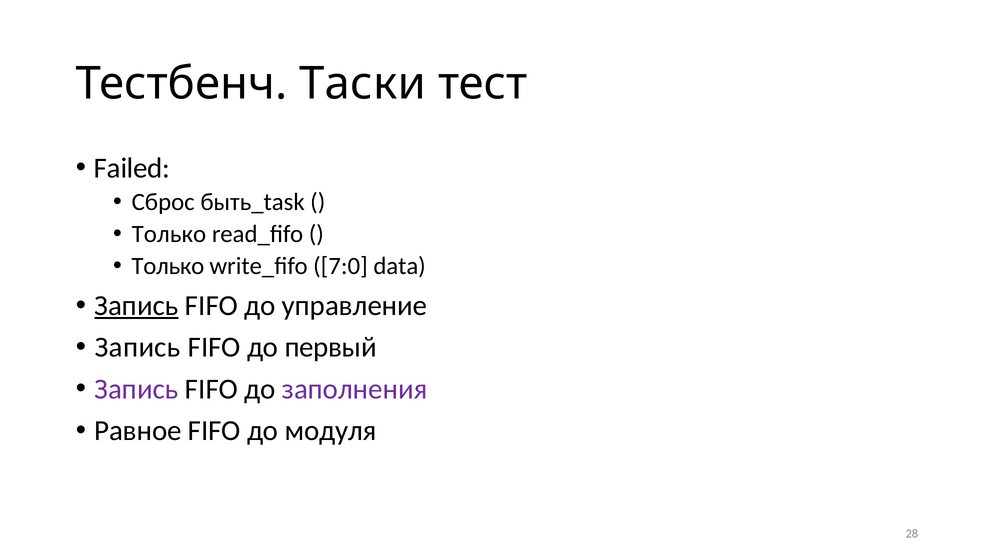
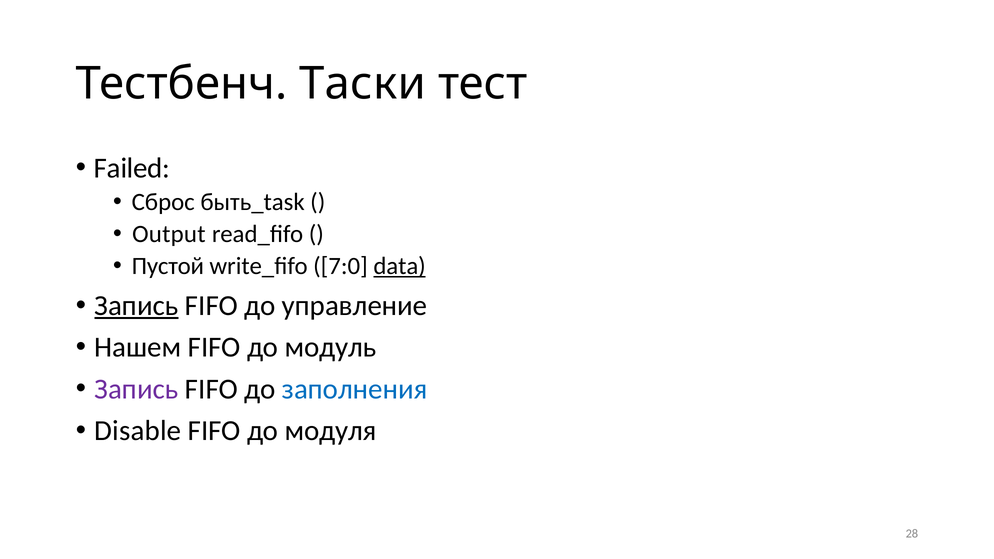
Только at (169, 234): Только -> Output
Только at (168, 266): Только -> Пустой
data underline: none -> present
Запись at (138, 347): Запись -> Нашем
первый: первый -> модуль
заполнения colour: purple -> blue
Равное: Равное -> Disable
